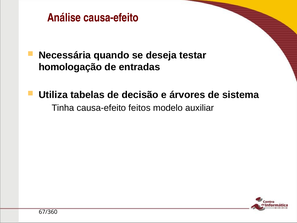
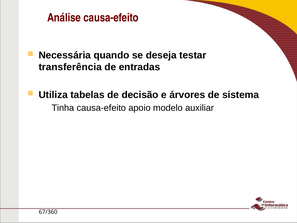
homologação: homologação -> transferência
feitos: feitos -> apoio
